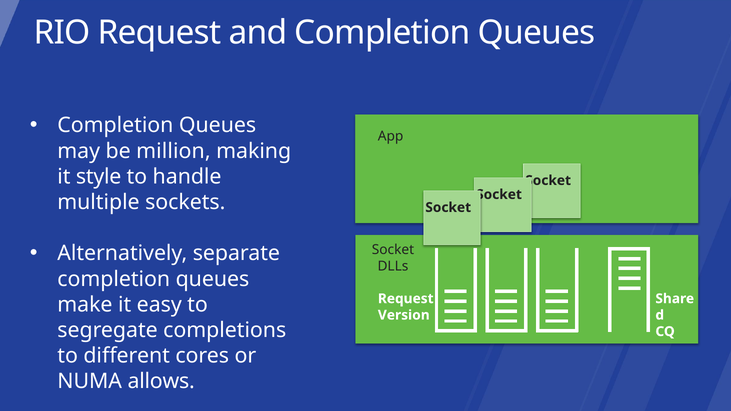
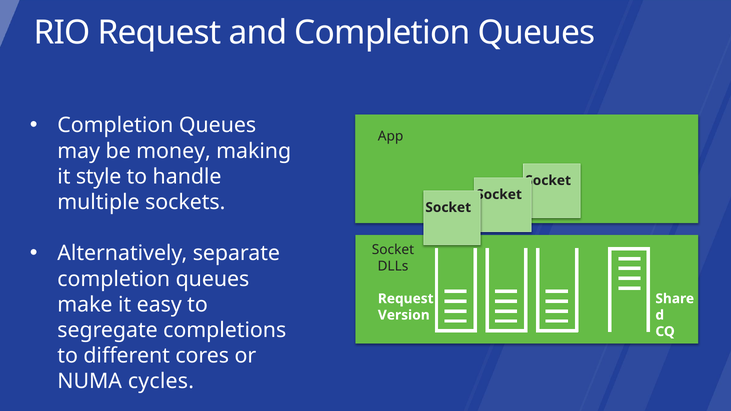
million: million -> money
allows: allows -> cycles
